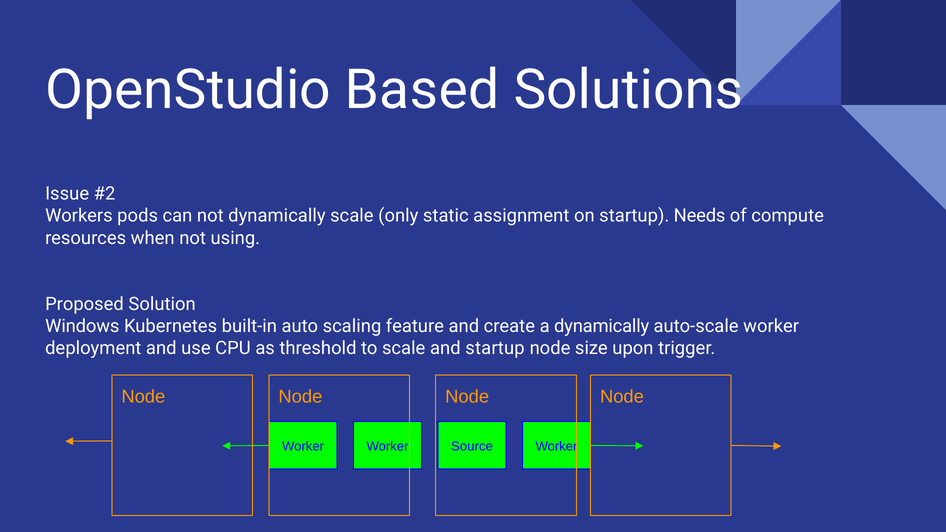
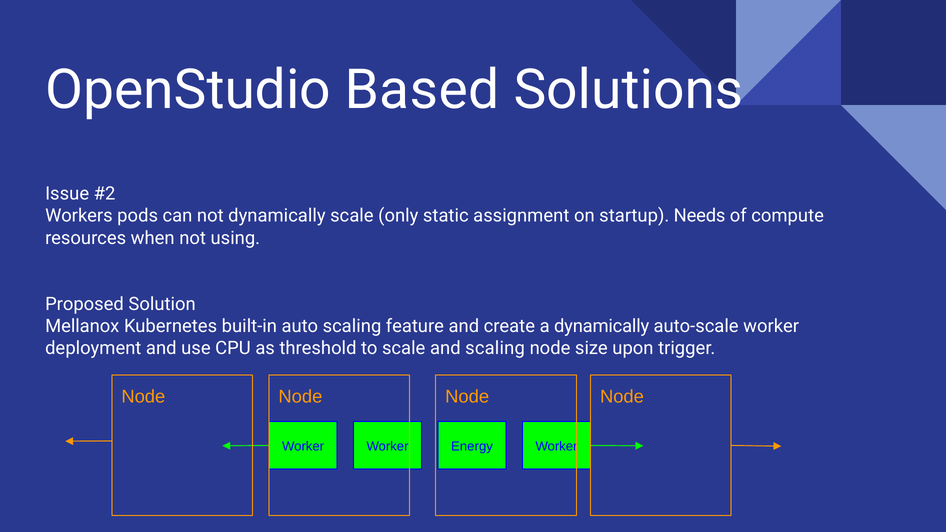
Windows: Windows -> Mellanox
and startup: startup -> scaling
Source: Source -> Energy
